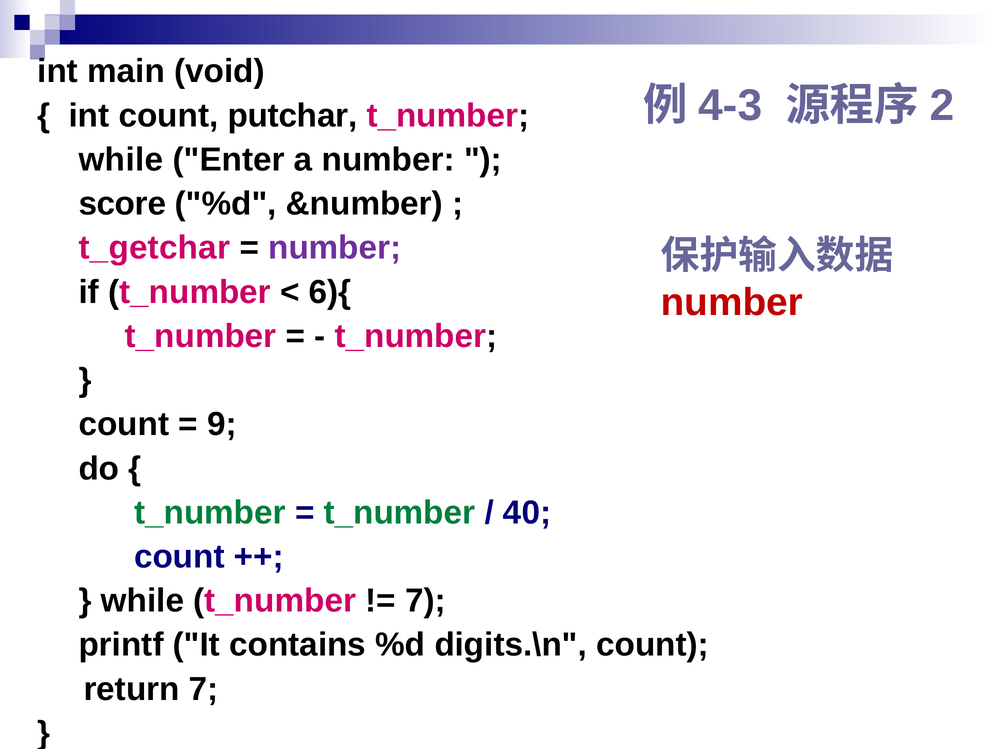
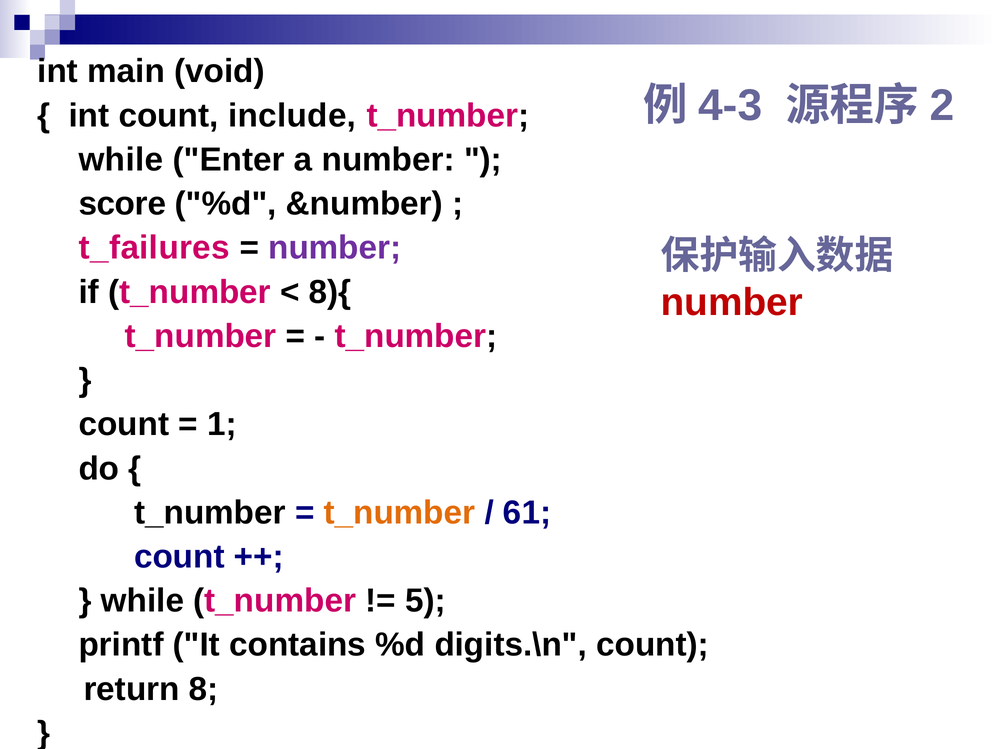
putchar: putchar -> include
t_getchar: t_getchar -> t_failures
6){: 6){ -> 8){
9: 9 -> 1
t_number at (210, 513) colour: green -> black
t_number at (399, 513) colour: green -> orange
40: 40 -> 61
7 at (425, 601): 7 -> 5
return 7: 7 -> 8
